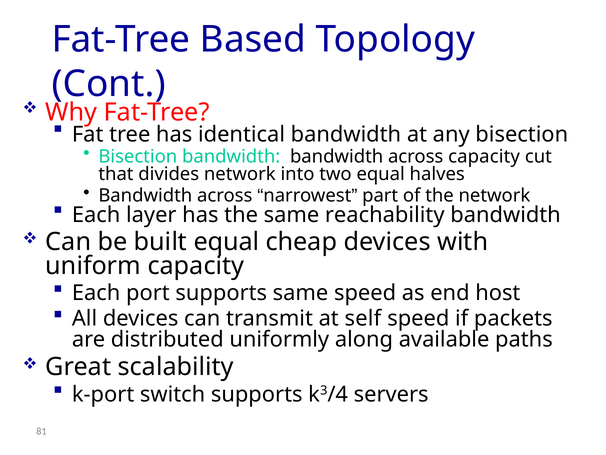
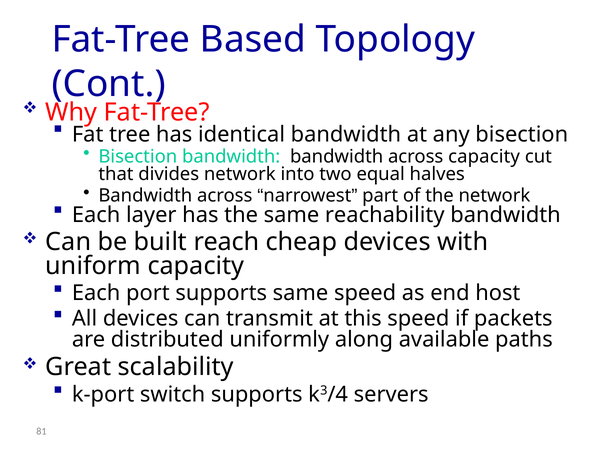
built equal: equal -> reach
self: self -> this
